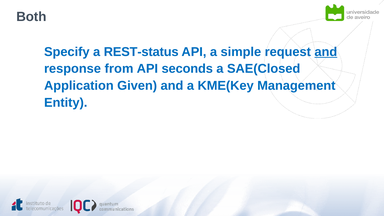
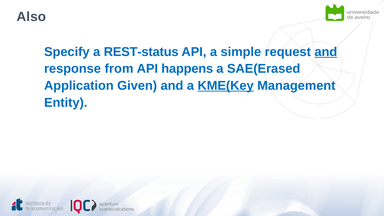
Both: Both -> Also
seconds: seconds -> happens
SAE(Closed: SAE(Closed -> SAE(Erased
KME(Key underline: none -> present
